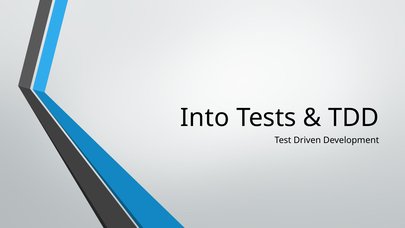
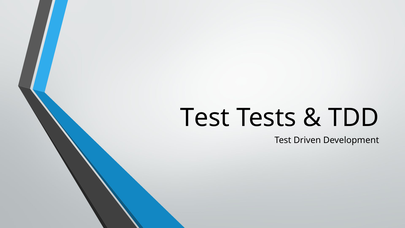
Into at (205, 118): Into -> Test
